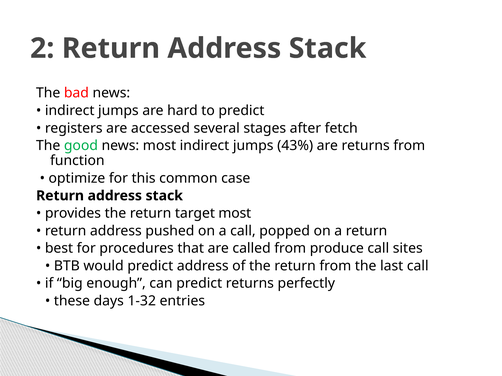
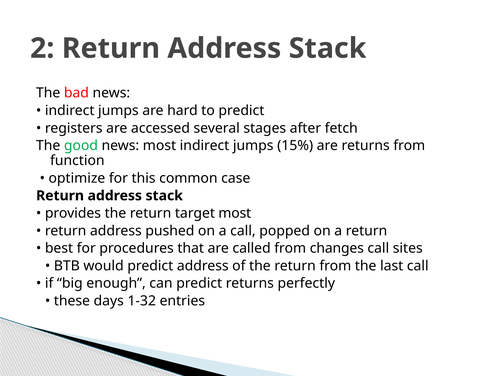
43%: 43% -> 15%
produce: produce -> changes
